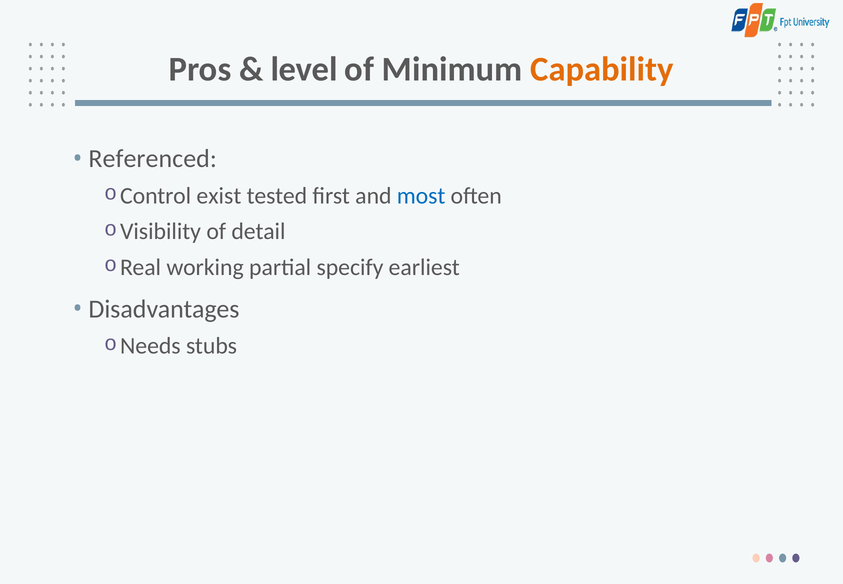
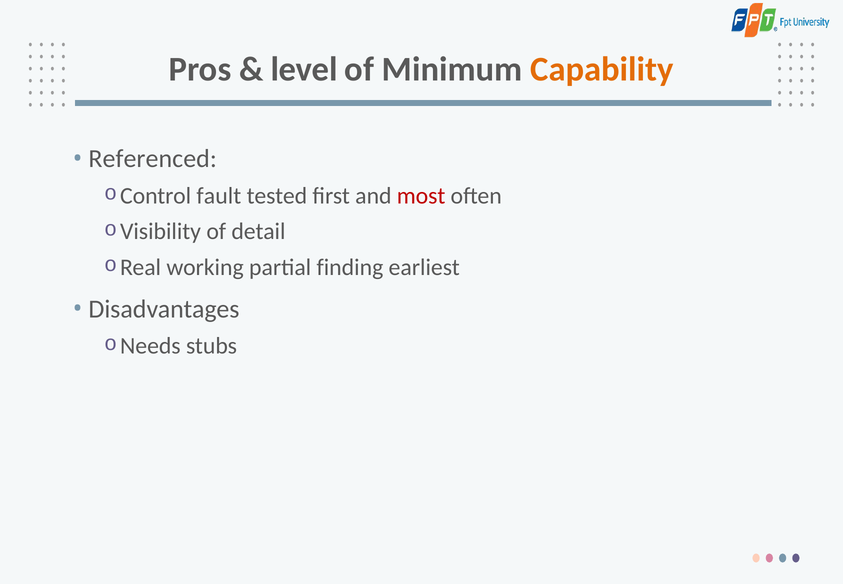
exist: exist -> fault
most colour: blue -> red
specify: specify -> finding
